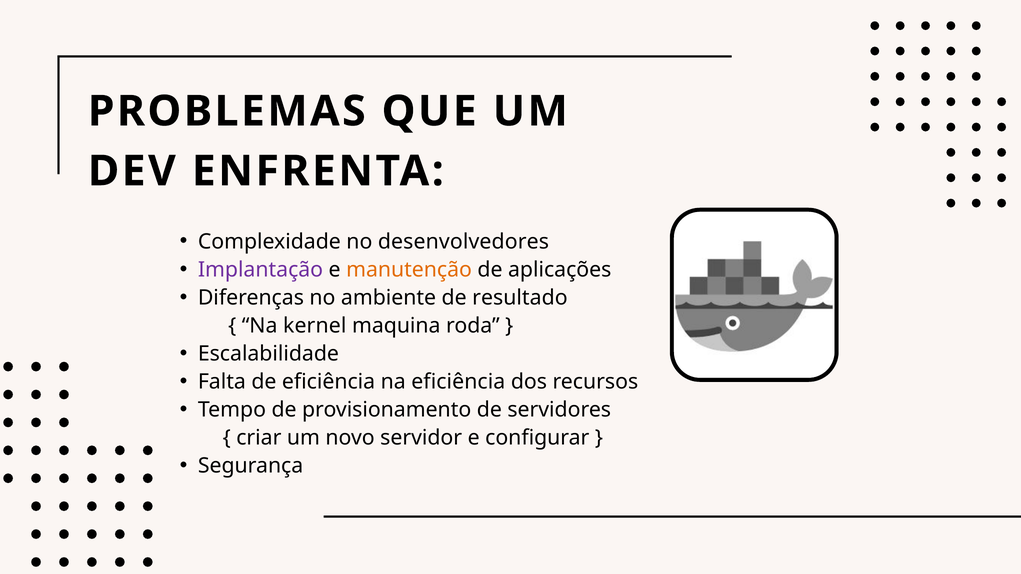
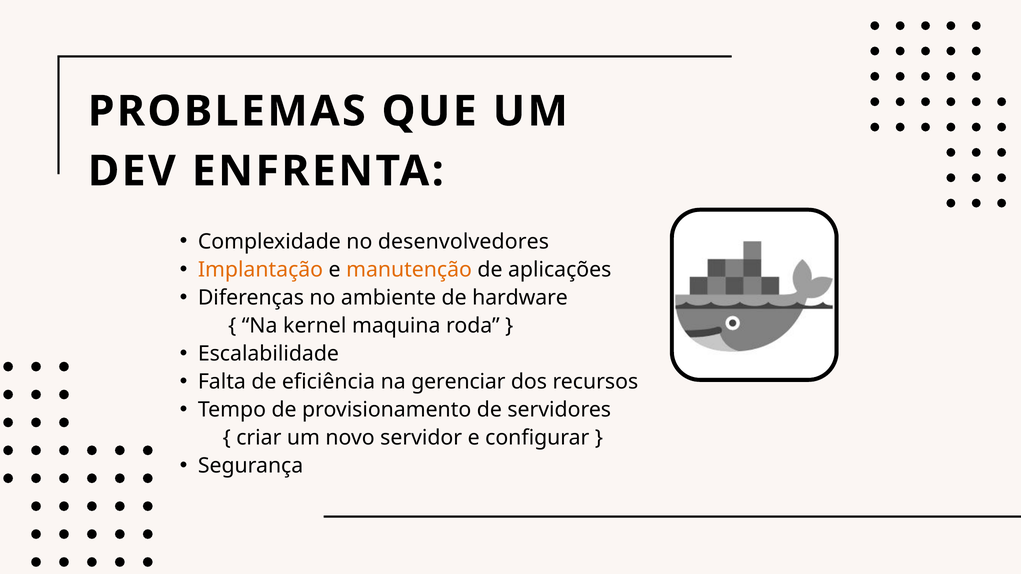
Implantação colour: purple -> orange
resultado: resultado -> hardware
na eficiência: eficiência -> gerenciar
